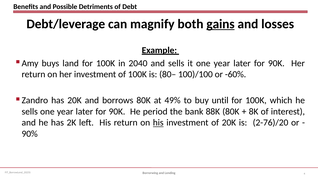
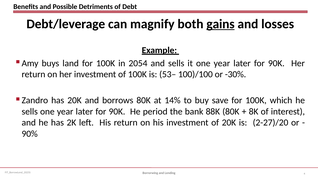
2040: 2040 -> 2054
80–: 80– -> 53–
-60%: -60% -> -30%
49%: 49% -> 14%
until: until -> save
his at (158, 123) underline: present -> none
2-76)/20: 2-76)/20 -> 2-27)/20
